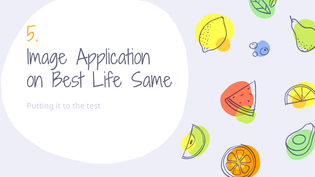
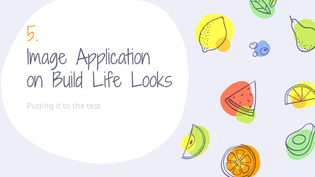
Best: Best -> Build
Same: Same -> Looks
